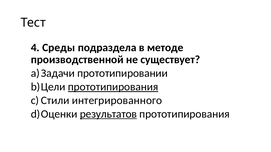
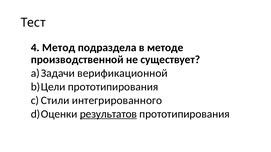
Среды: Среды -> Метод
прототипировании: прототипировании -> верификационной
прототипирования at (113, 87) underline: present -> none
